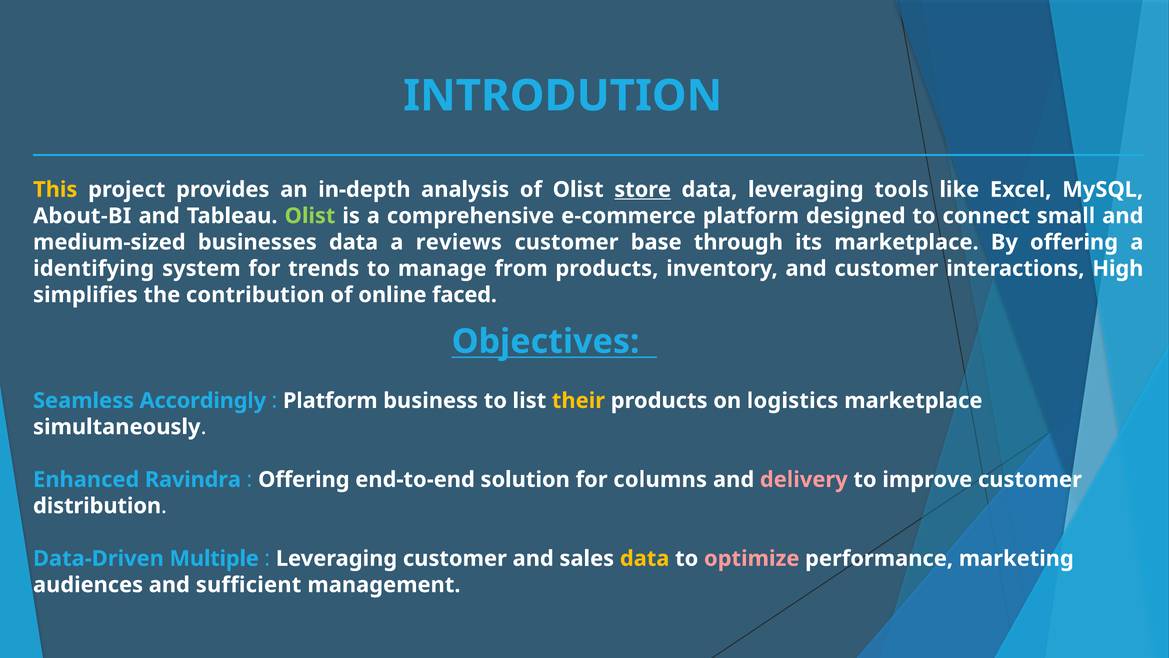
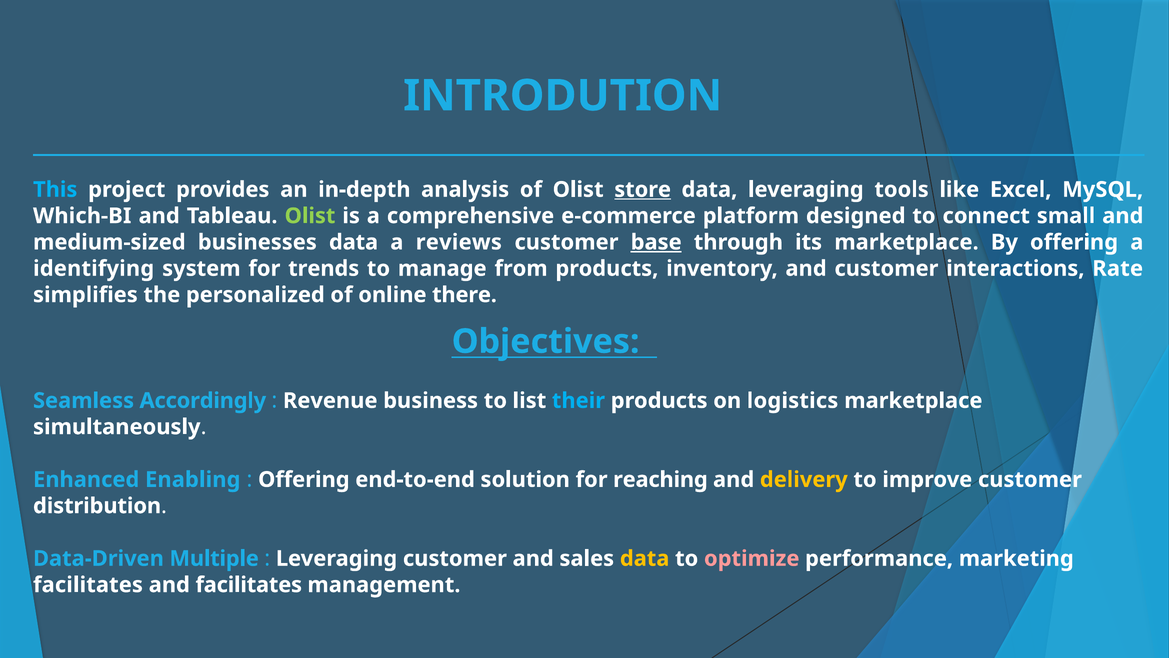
This colour: yellow -> light blue
About-BI: About-BI -> Which-BI
base underline: none -> present
High: High -> Rate
contribution: contribution -> personalized
faced: faced -> there
Platform at (330, 400): Platform -> Revenue
their colour: yellow -> light blue
Ravindra: Ravindra -> Enabling
columns: columns -> reaching
delivery colour: pink -> yellow
audiences at (88, 585): audiences -> facilitates
and sufficient: sufficient -> facilitates
